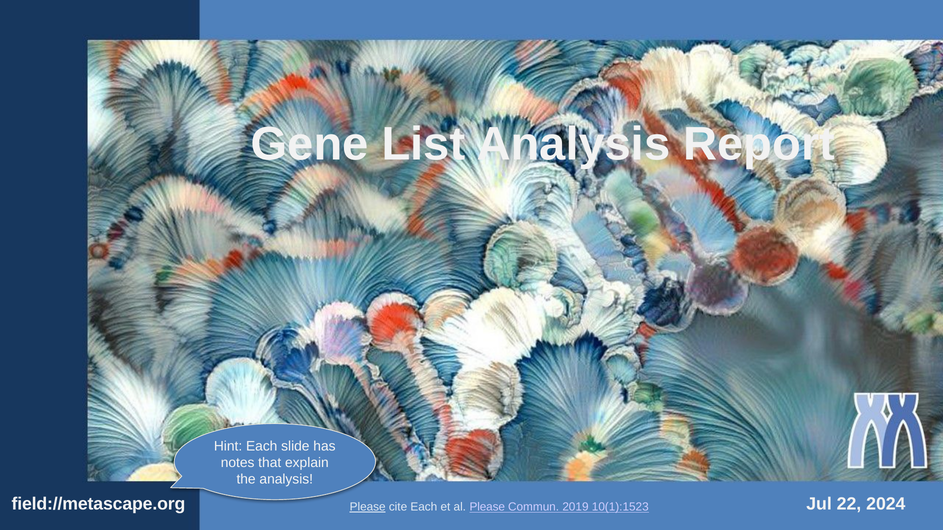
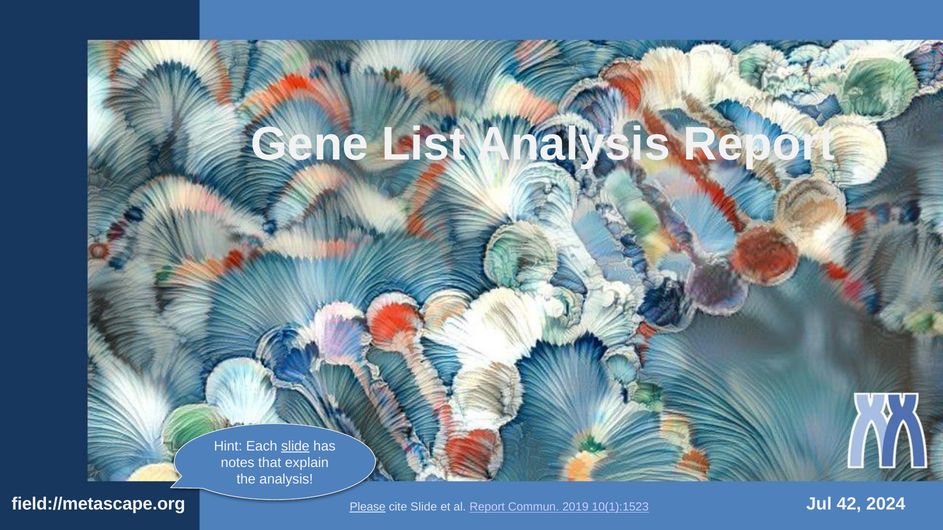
slide at (295, 446) underline: none -> present
22: 22 -> 42
cite Each: Each -> Slide
al Please: Please -> Report
